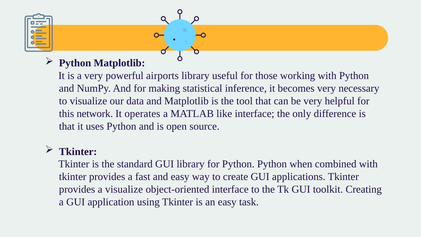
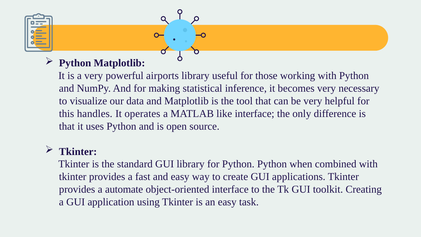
network: network -> handles
a visualize: visualize -> automate
